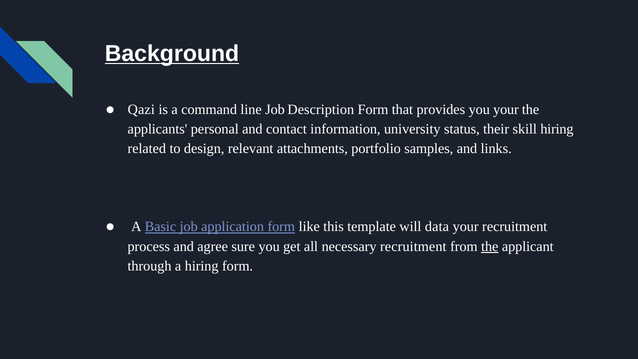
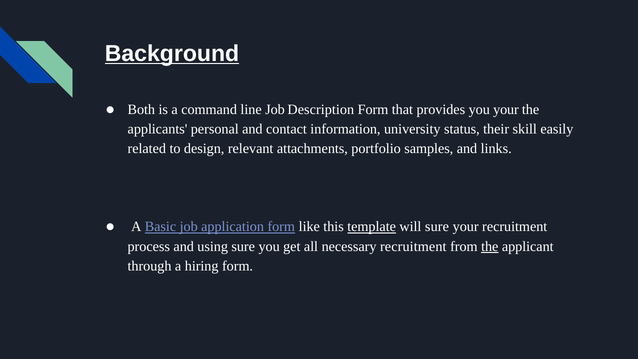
Qazi: Qazi -> Both
skill hiring: hiring -> easily
template underline: none -> present
will data: data -> sure
agree: agree -> using
